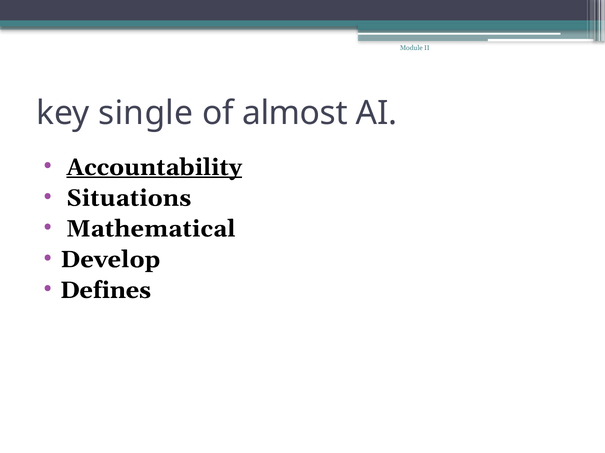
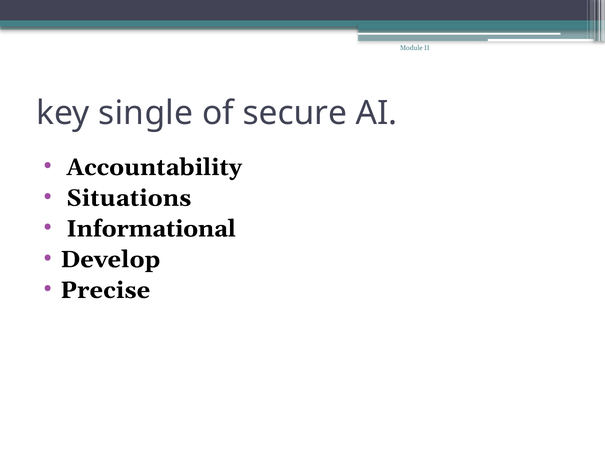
almost: almost -> secure
Accountability underline: present -> none
Mathematical: Mathematical -> Informational
Defines: Defines -> Precise
